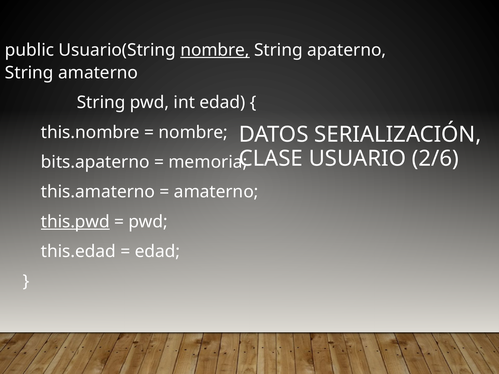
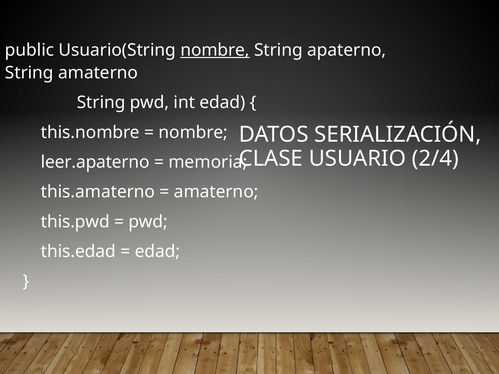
2/6: 2/6 -> 2/4
bits.apaterno: bits.apaterno -> leer.apaterno
this.pwd underline: present -> none
